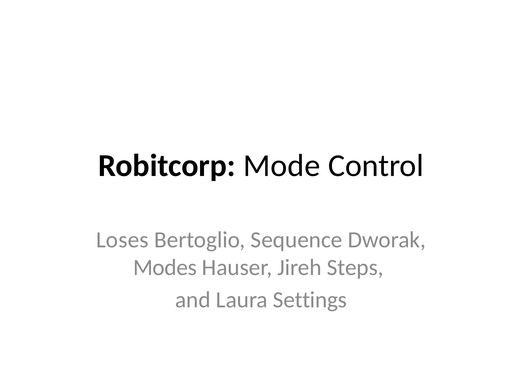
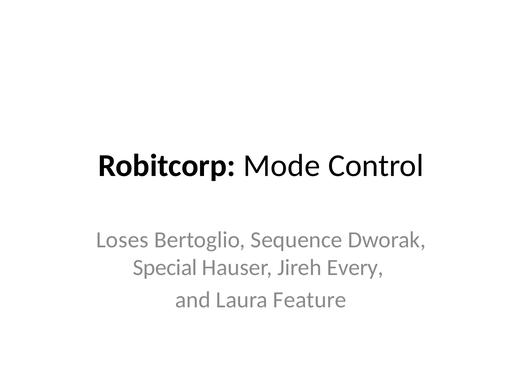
Modes: Modes -> Special
Steps: Steps -> Every
Settings: Settings -> Feature
